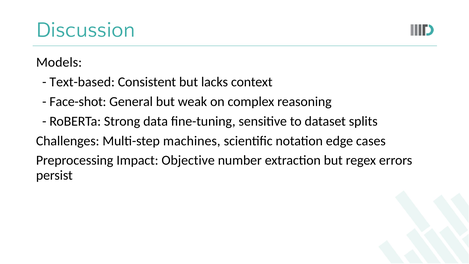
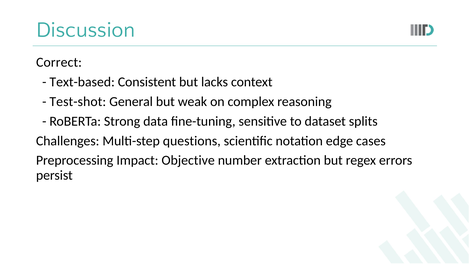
Models: Models -> Correct
Face-shot: Face-shot -> Test-shot
machines: machines -> questions
